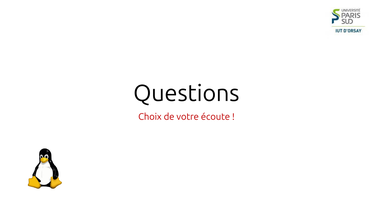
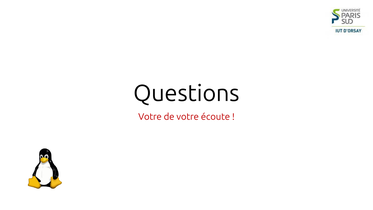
Choix at (150, 117): Choix -> Votre
